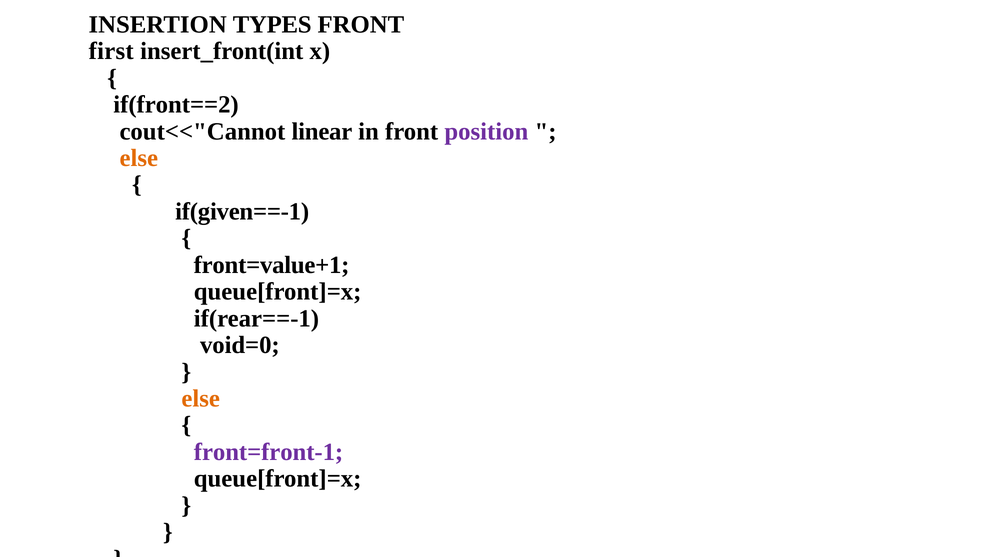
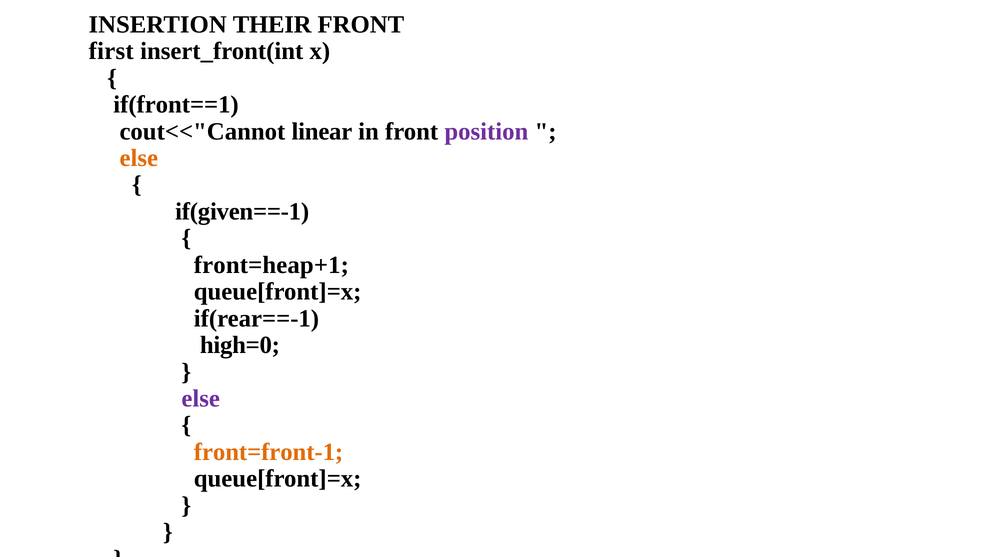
TYPES: TYPES -> THEIR
if(front==2: if(front==2 -> if(front==1
front=value+1: front=value+1 -> front=heap+1
void=0: void=0 -> high=0
else at (201, 399) colour: orange -> purple
front=front-1 colour: purple -> orange
